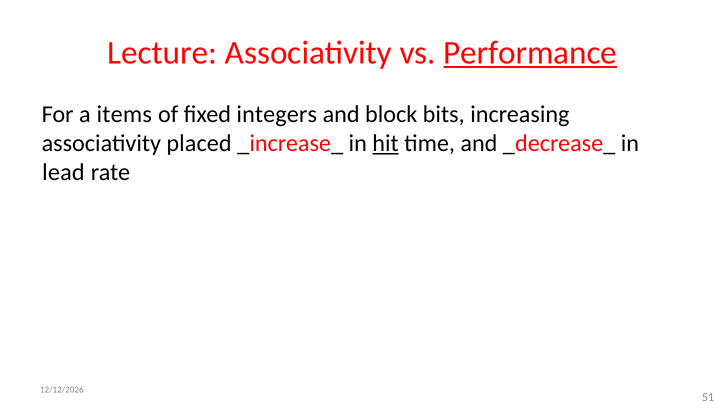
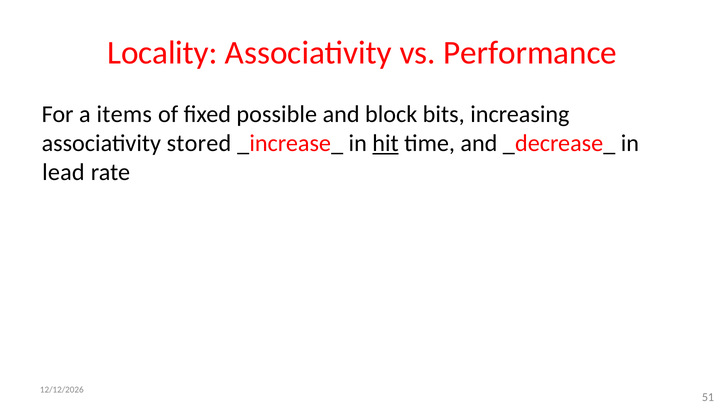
Lecture: Lecture -> Locality
Performance underline: present -> none
integers: integers -> possible
placed: placed -> stored
